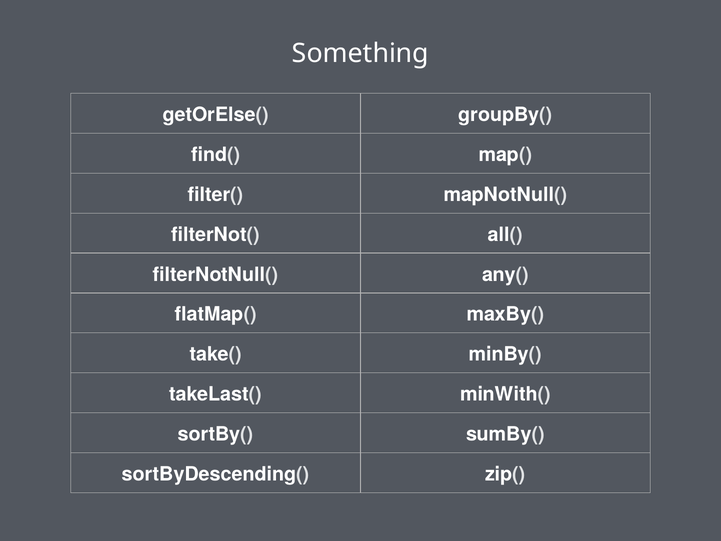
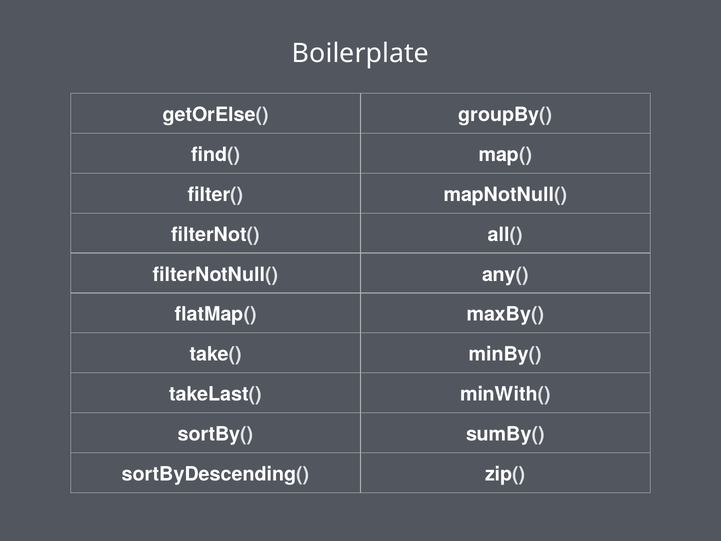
Something: Something -> Boilerplate
